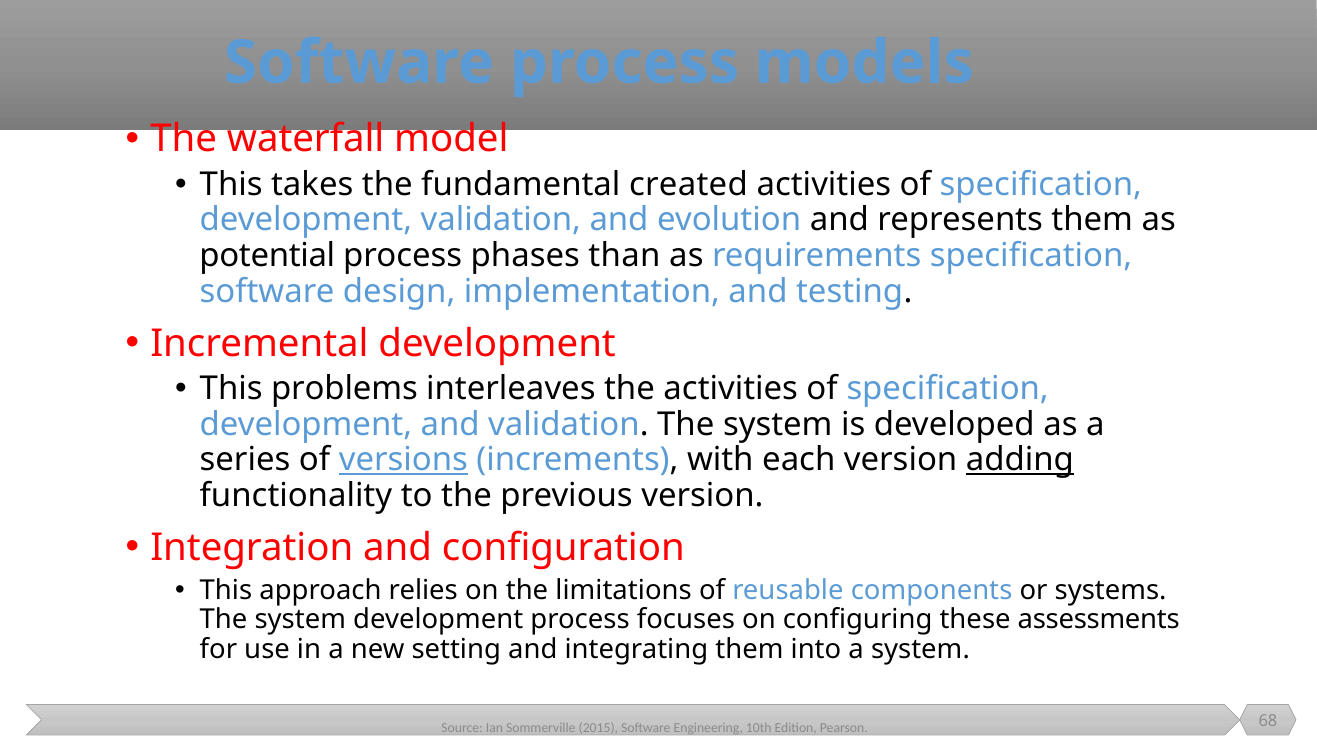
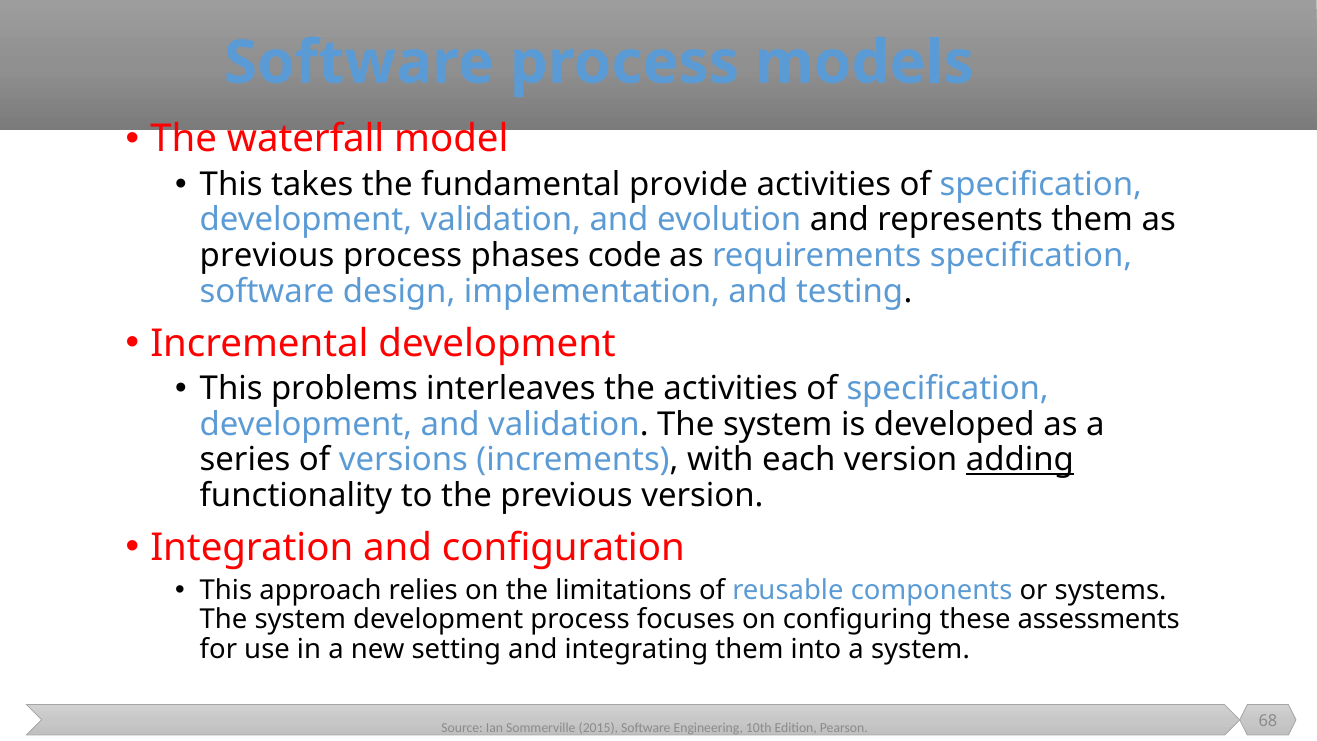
created: created -> provide
potential at (267, 256): potential -> previous
than: than -> code
versions underline: present -> none
